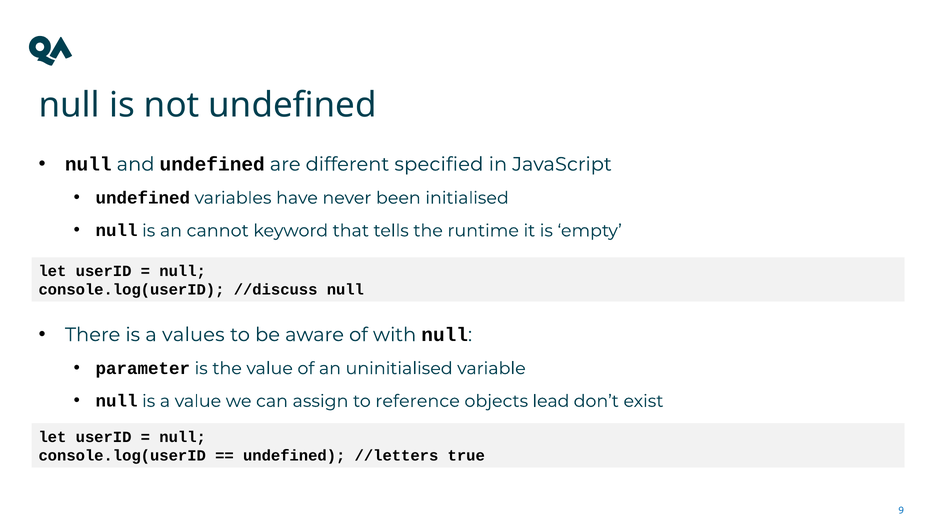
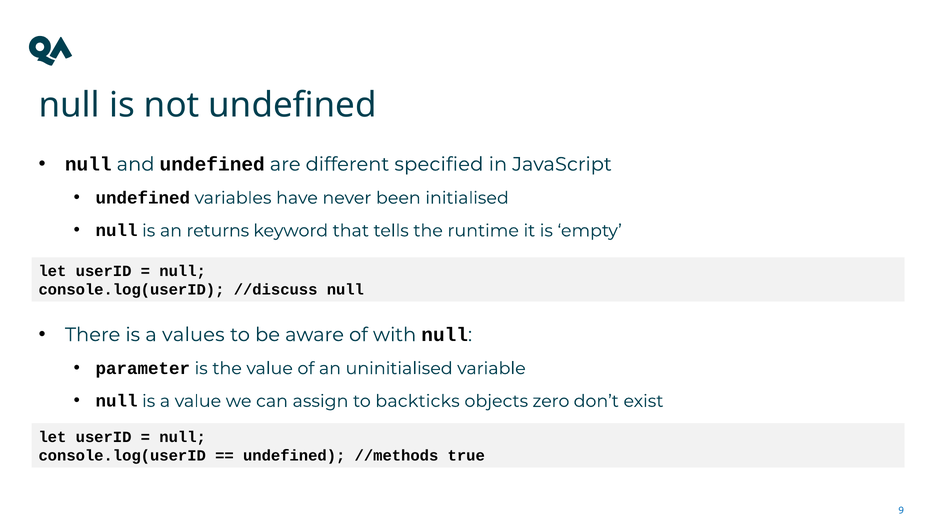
cannot: cannot -> returns
reference: reference -> backticks
lead: lead -> zero
//letters: //letters -> //methods
